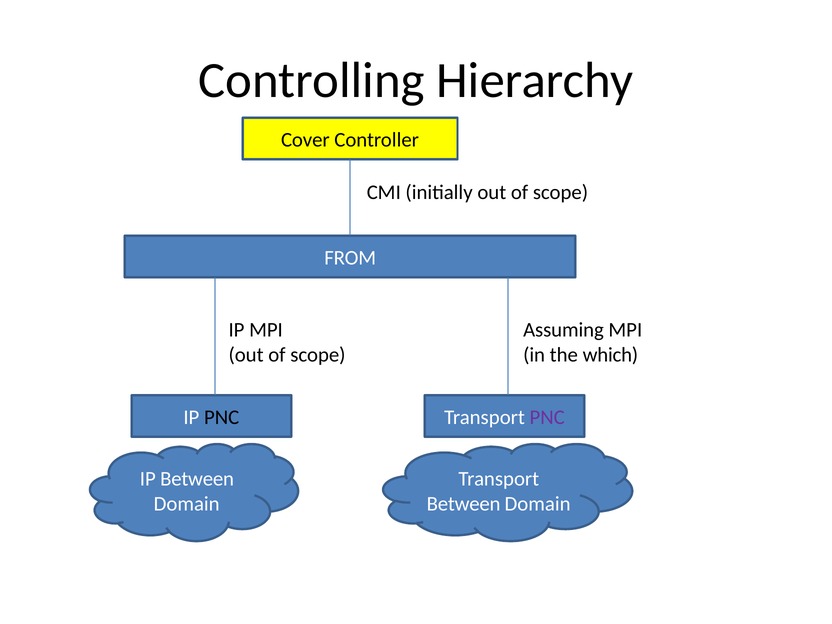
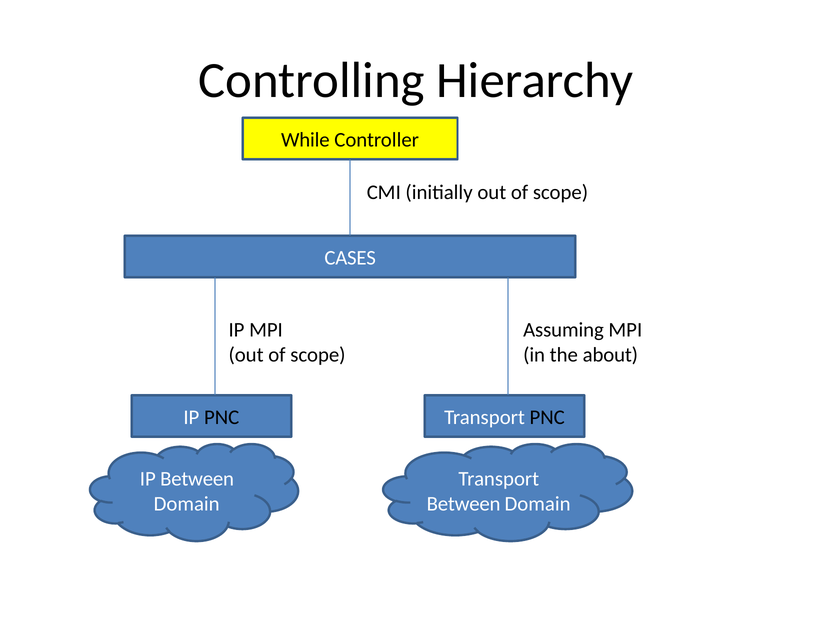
Cover: Cover -> While
FROM: FROM -> CASES
which: which -> about
PNC at (547, 417) colour: purple -> black
